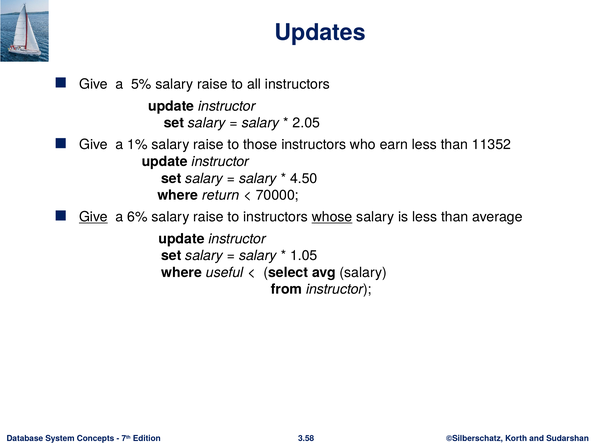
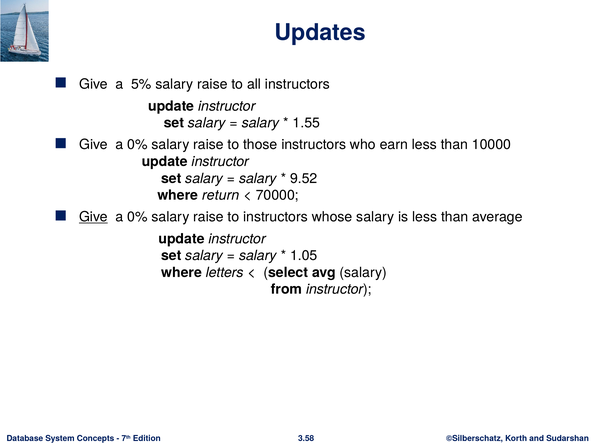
2.05: 2.05 -> 1.55
1% at (137, 145): 1% -> 0%
11352: 11352 -> 10000
4.50: 4.50 -> 9.52
6% at (137, 217): 6% -> 0%
whose underline: present -> none
useful: useful -> letters
